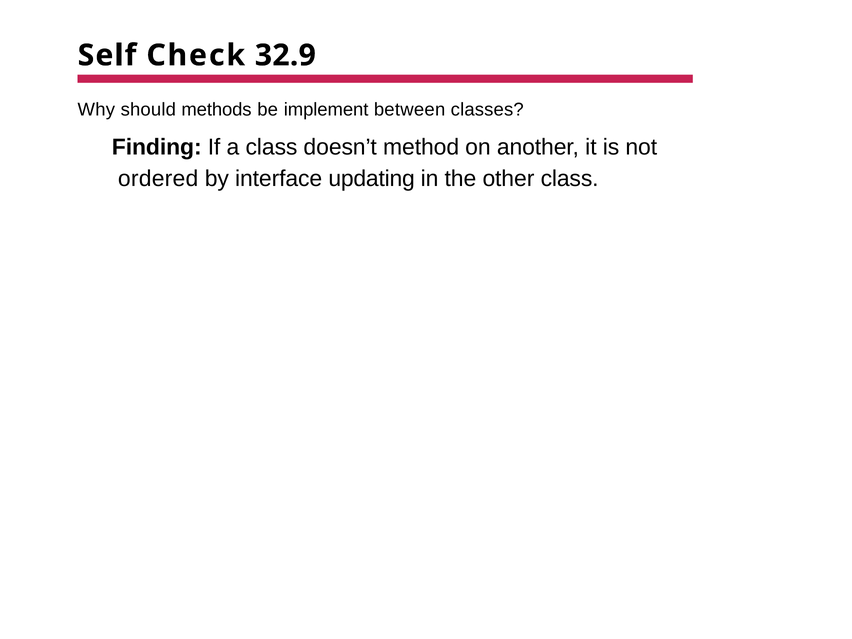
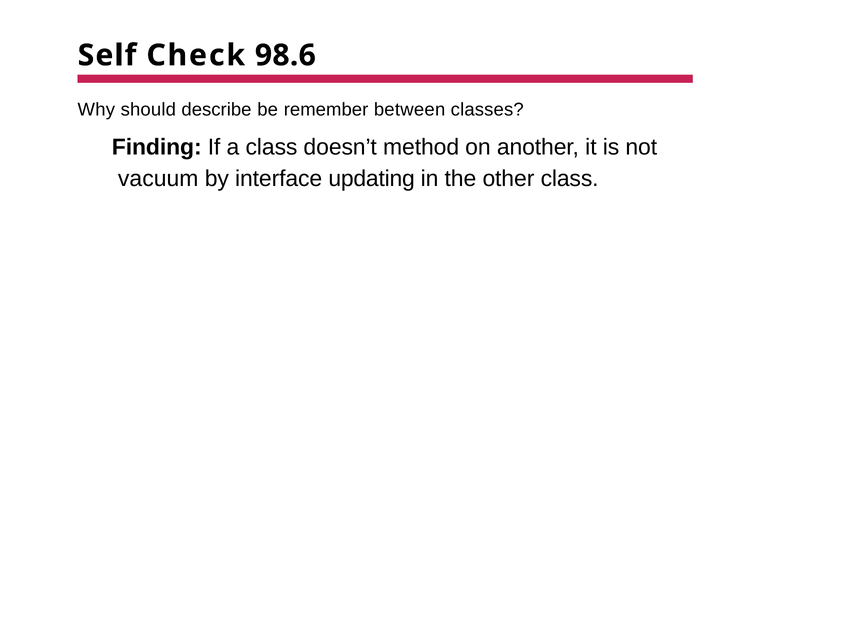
32.9: 32.9 -> 98.6
methods: methods -> describe
implement: implement -> remember
ordered: ordered -> vacuum
